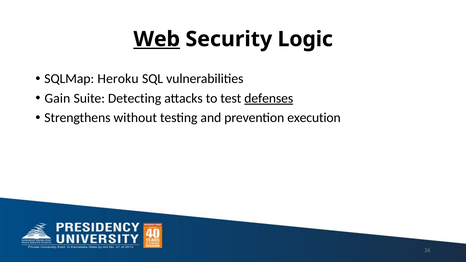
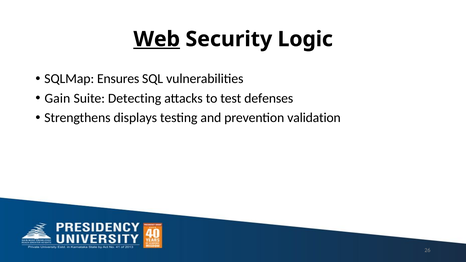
Heroku: Heroku -> Ensures
defenses underline: present -> none
without: without -> displays
execution: execution -> validation
